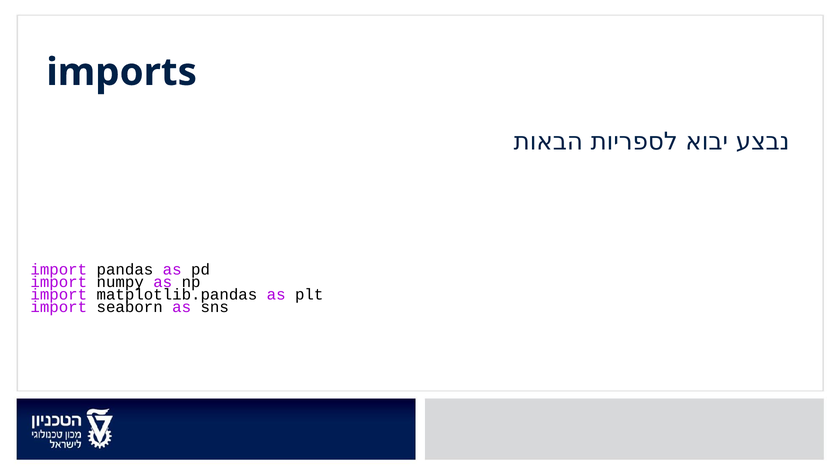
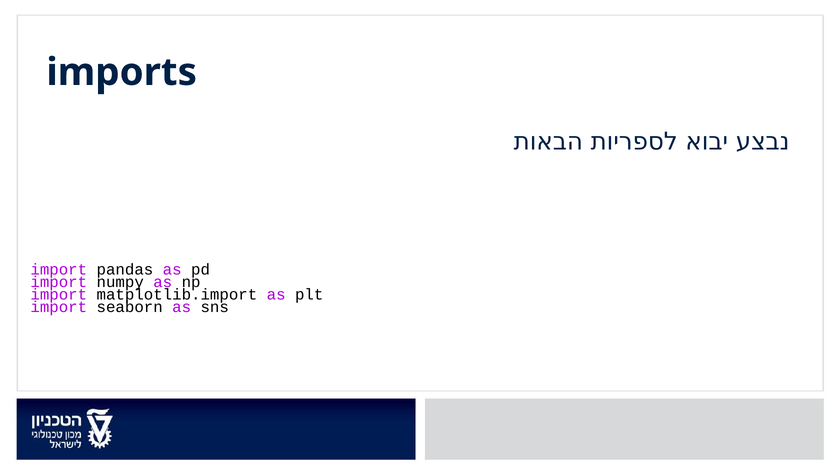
matplotlib.pandas: matplotlib.pandas -> matplotlib.import
